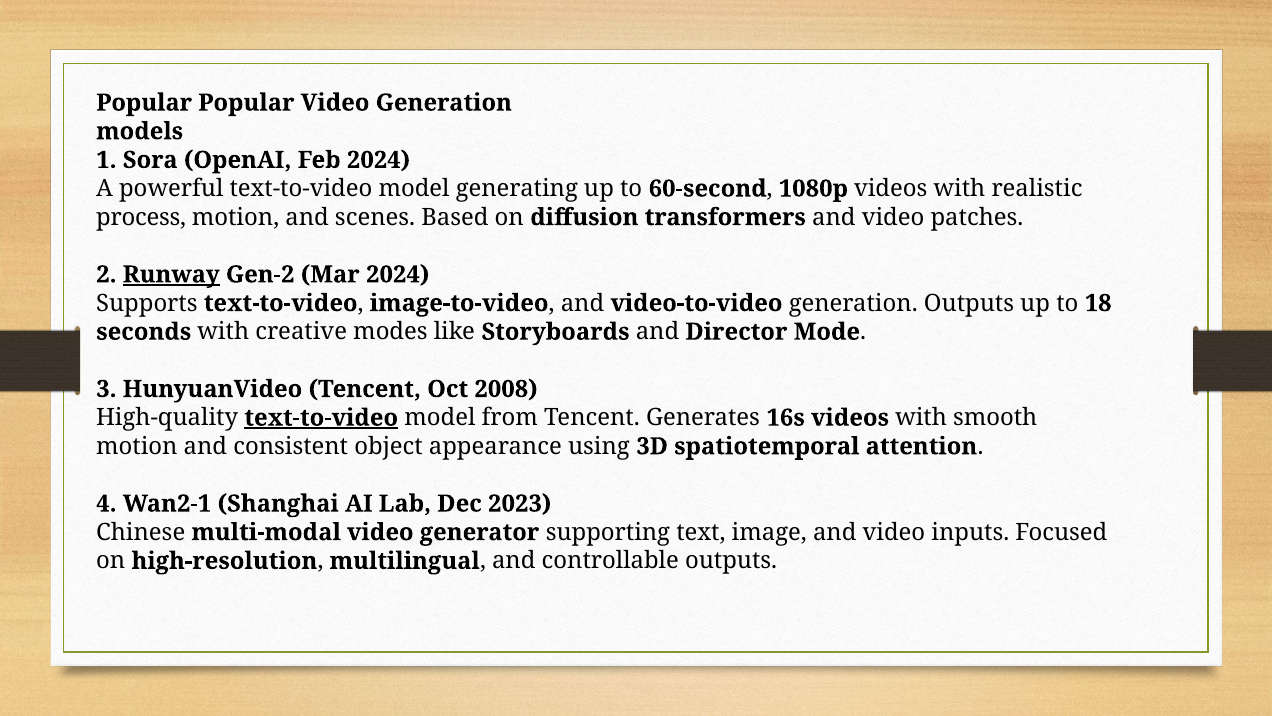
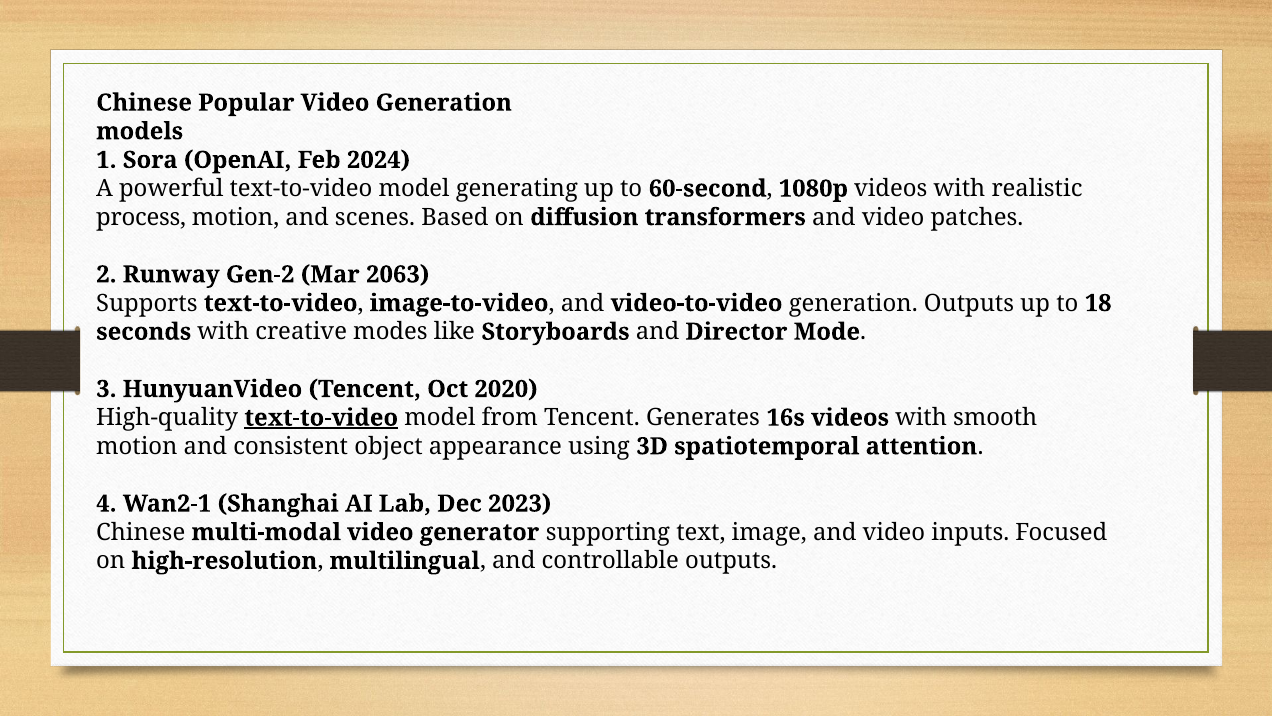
Popular at (144, 103): Popular -> Chinese
Runway underline: present -> none
Mar 2024: 2024 -> 2063
2008: 2008 -> 2020
